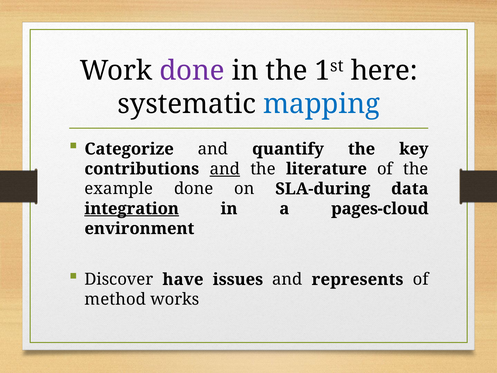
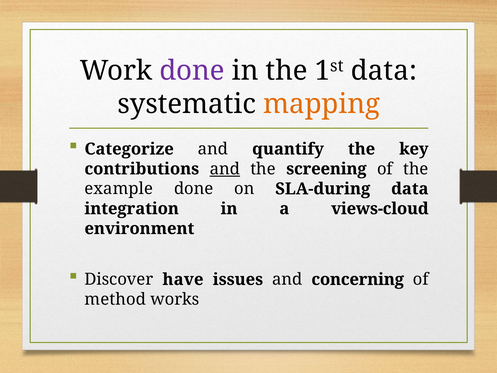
here at (384, 71): here -> data
mapping colour: blue -> orange
literature: literature -> screening
integration underline: present -> none
pages-cloud: pages-cloud -> views-cloud
represents: represents -> concerning
